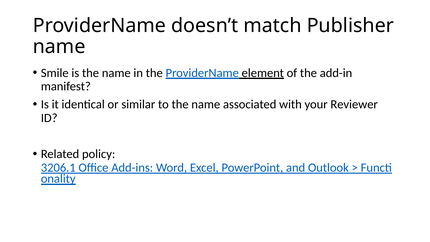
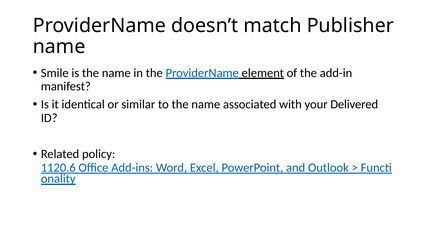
Reviewer: Reviewer -> Delivered
3206.1: 3206.1 -> 1120.6
